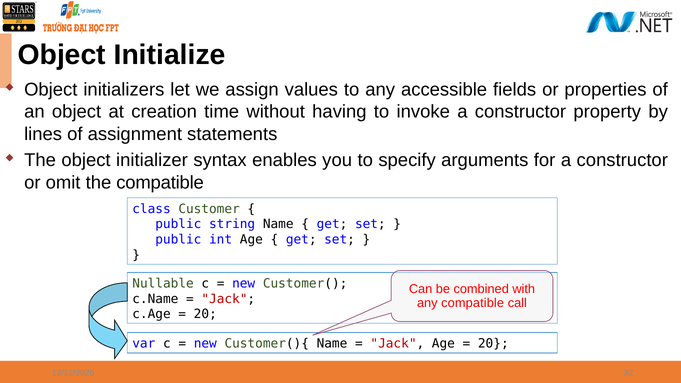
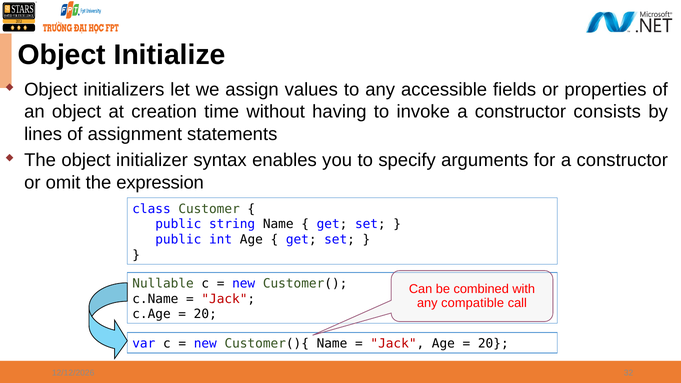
property: property -> consists
the compatible: compatible -> expression
